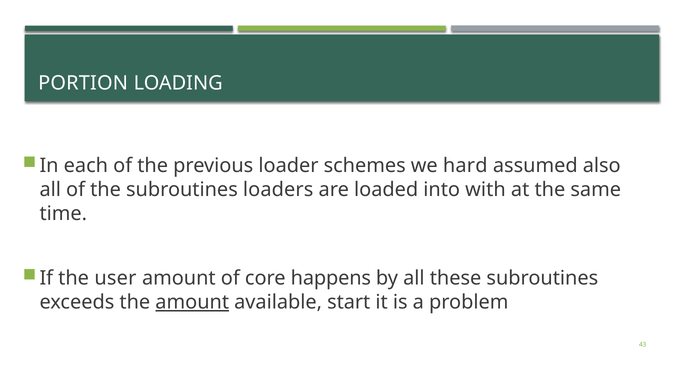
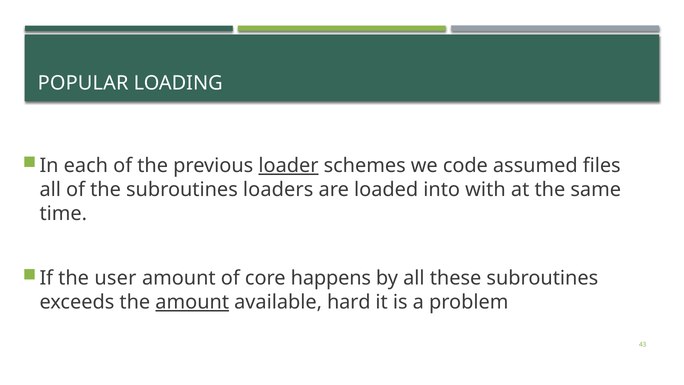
PORTION: PORTION -> POPULAR
loader underline: none -> present
hard: hard -> code
also: also -> files
start: start -> hard
